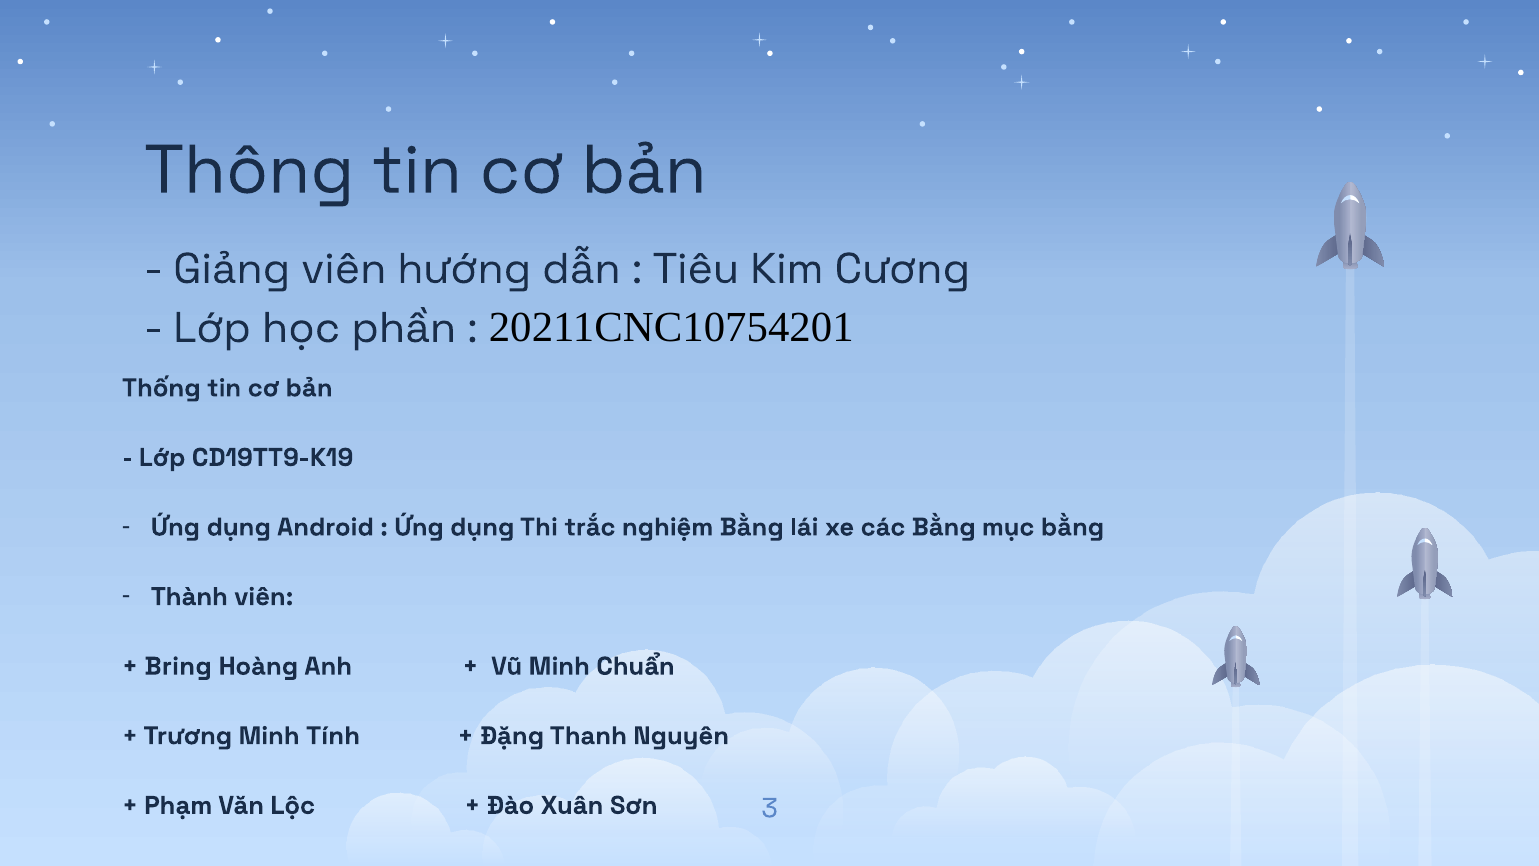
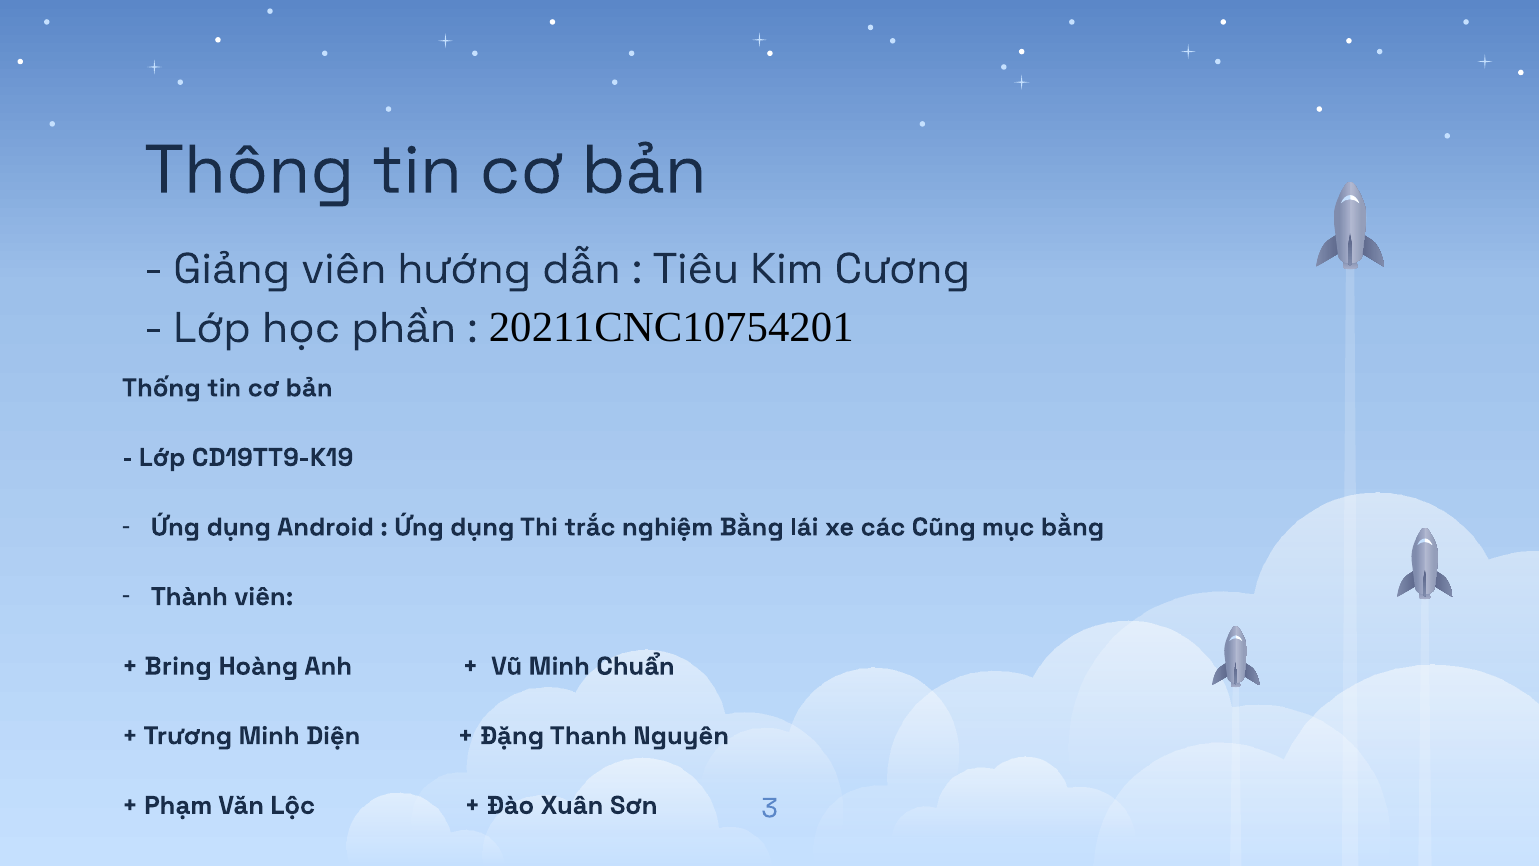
các Bằng: Bằng -> Cũng
Tính: Tính -> Diện
